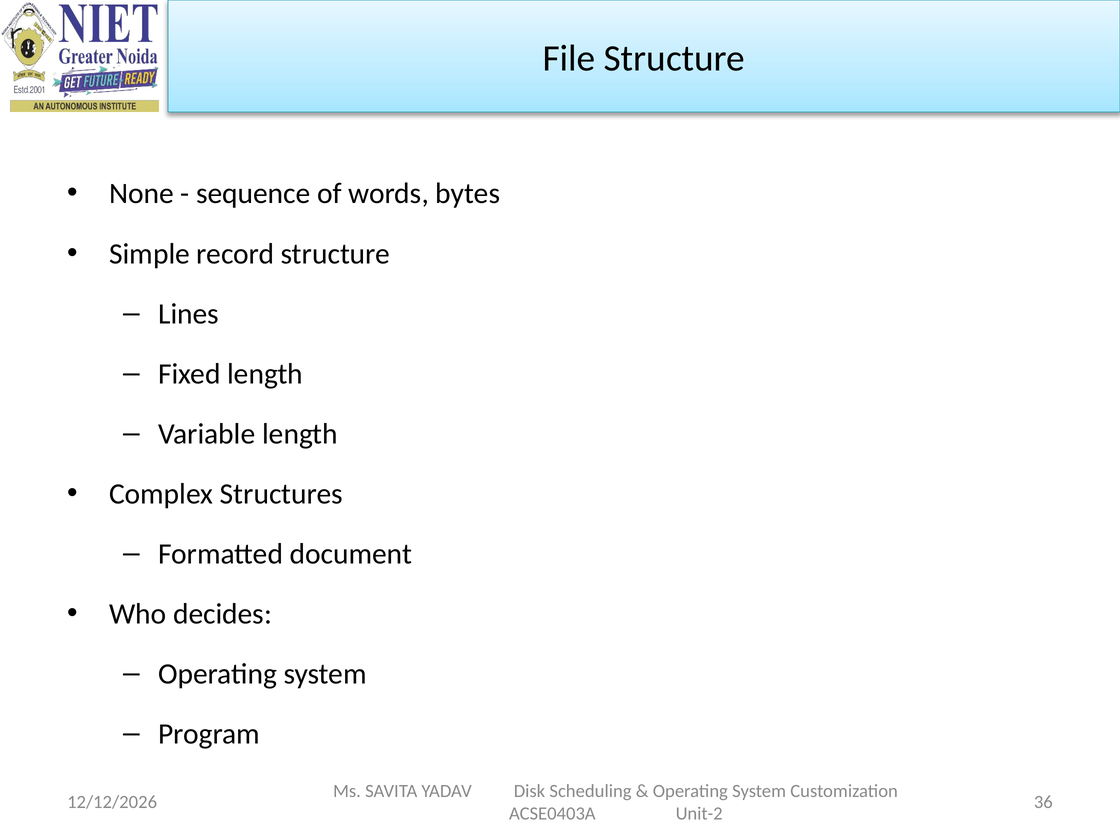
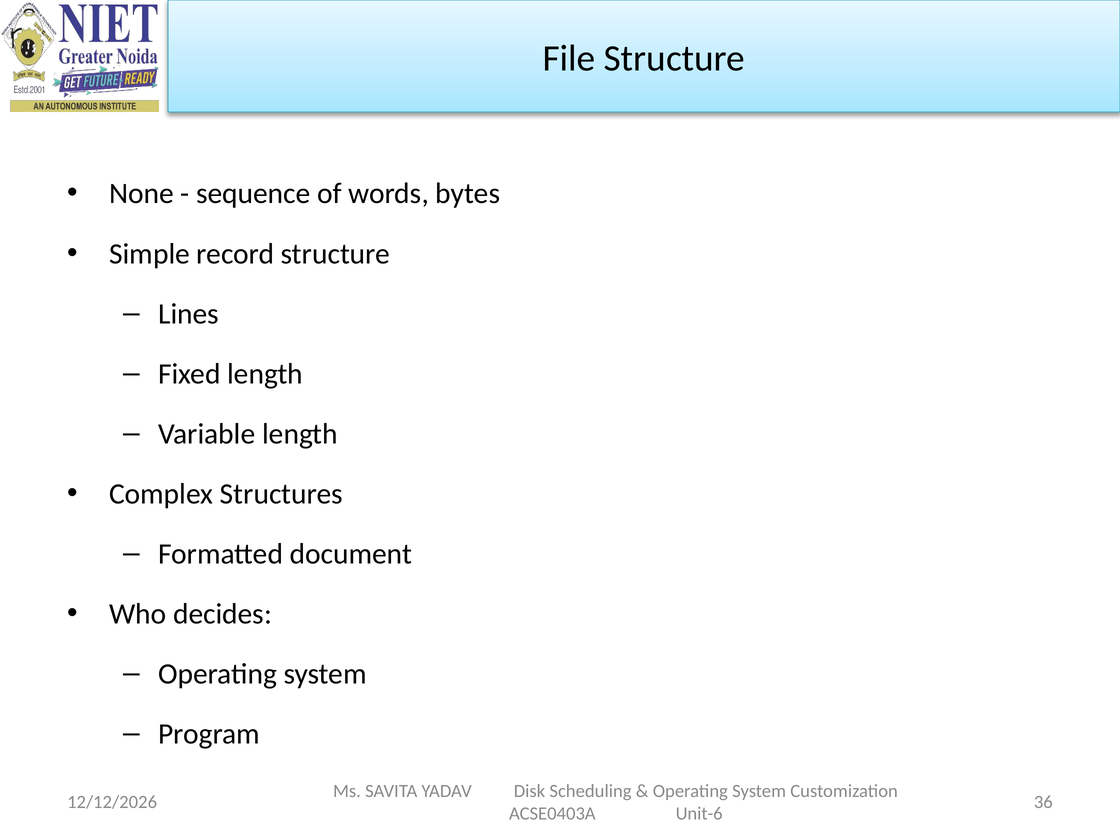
Unit-2: Unit-2 -> Unit-6
